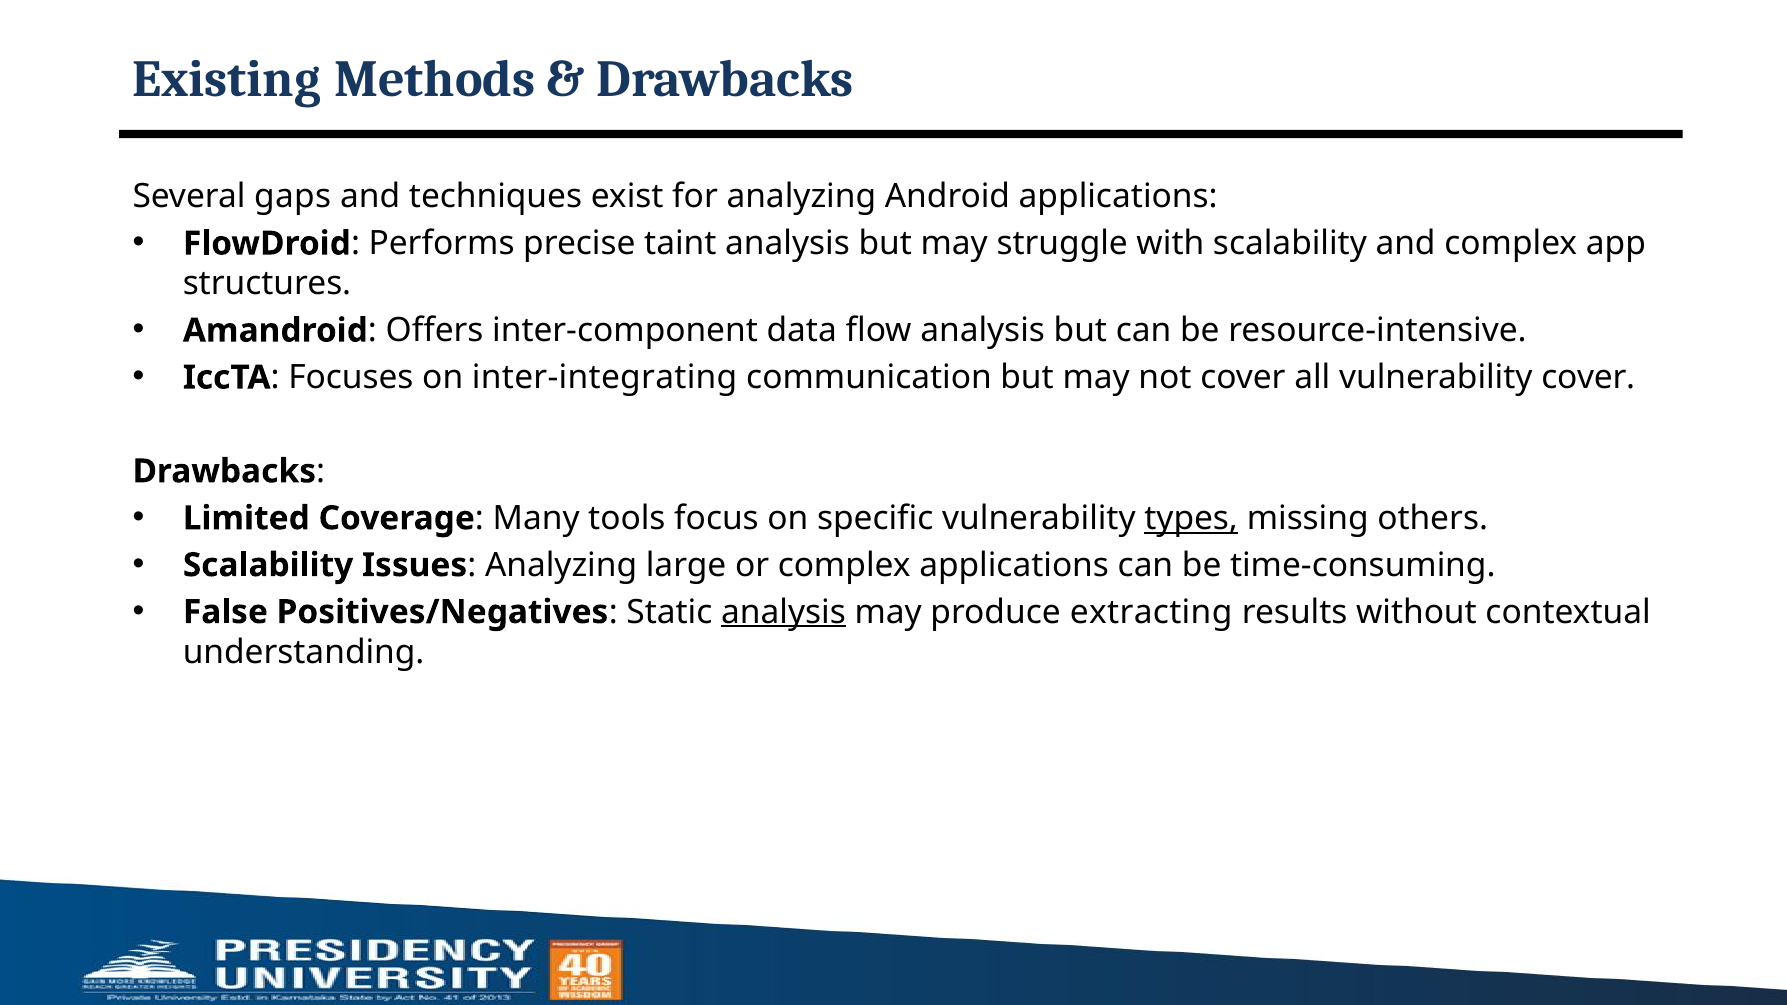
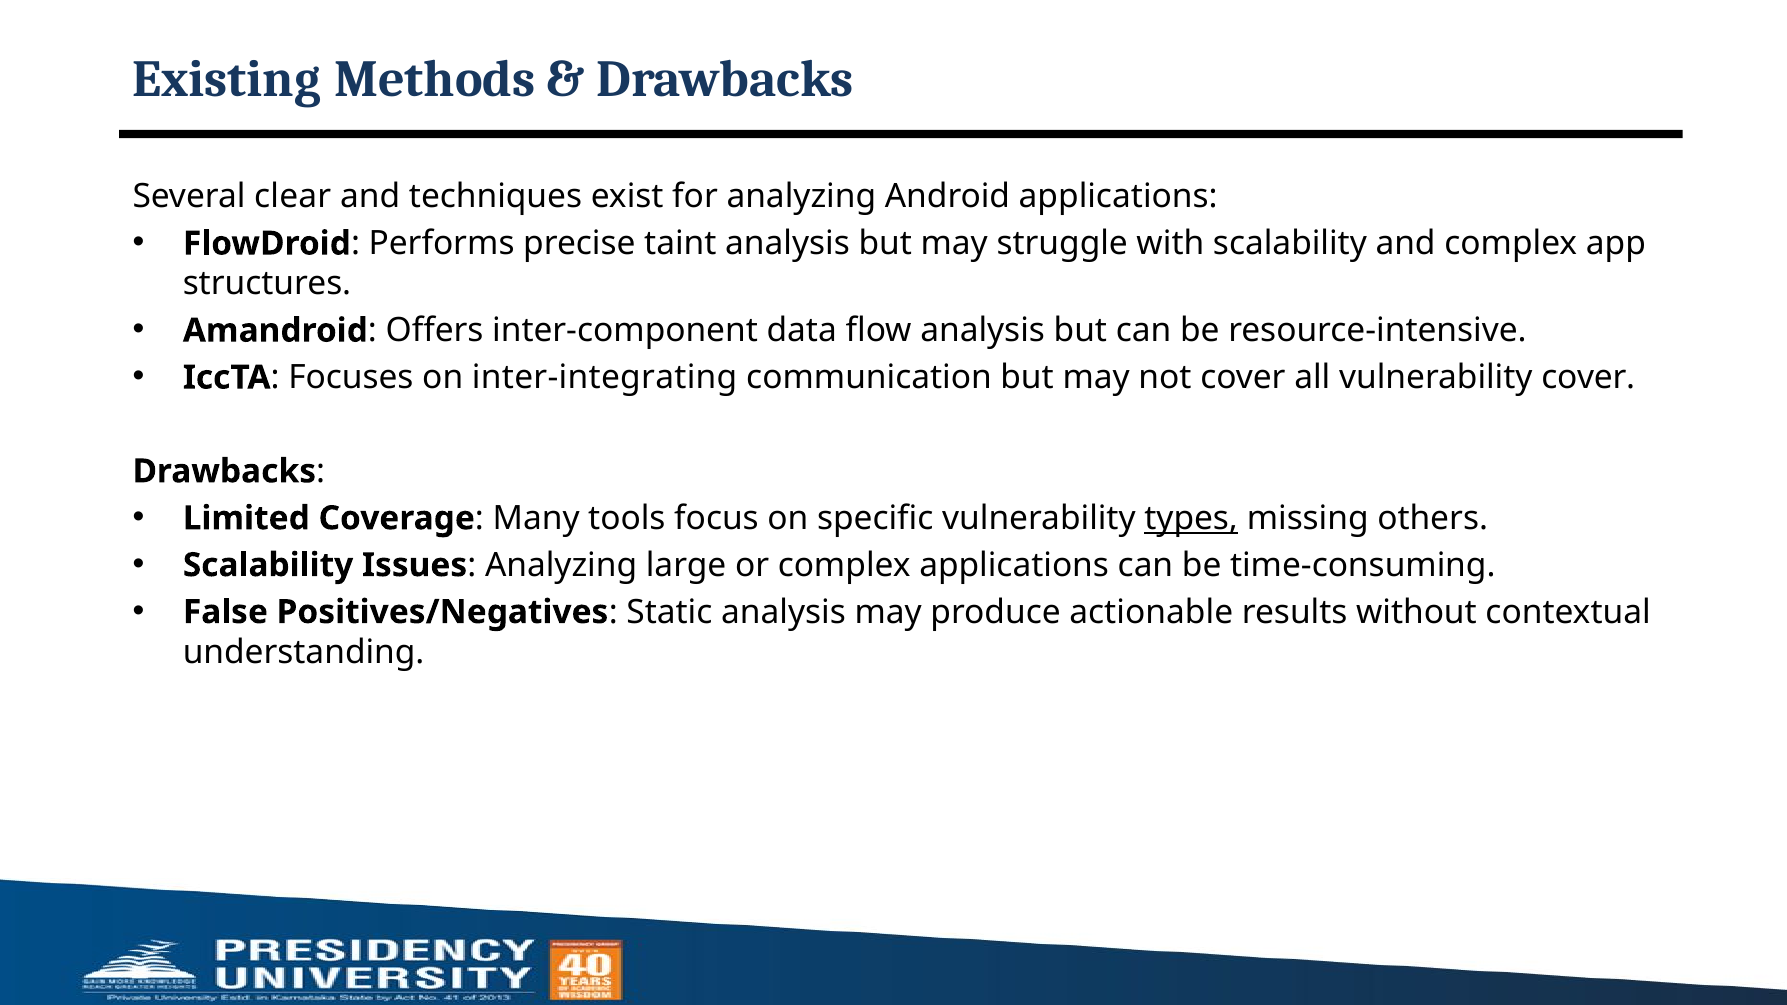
gaps: gaps -> clear
analysis at (783, 612) underline: present -> none
extracting: extracting -> actionable
